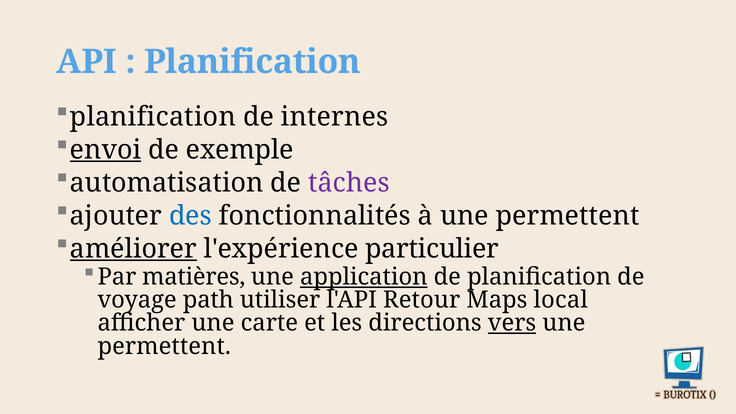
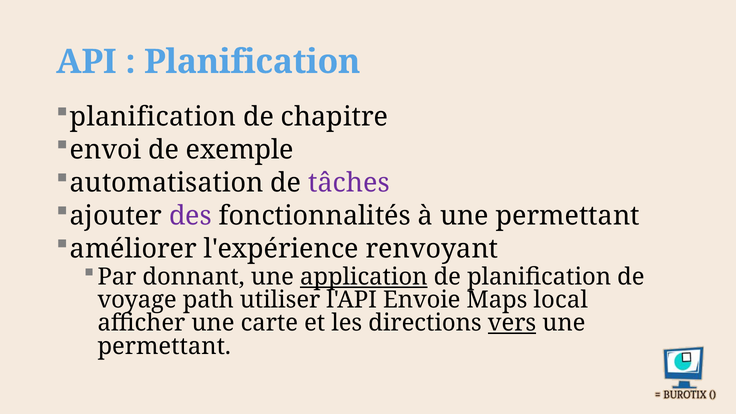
internes: internes -> chapitre
envoi underline: present -> none
des colour: blue -> purple
à une permettent: permettent -> permettant
améliorer underline: present -> none
particulier: particulier -> renvoyant
matières: matières -> donnant
Retour: Retour -> Envoie
permettent at (164, 346): permettent -> permettant
